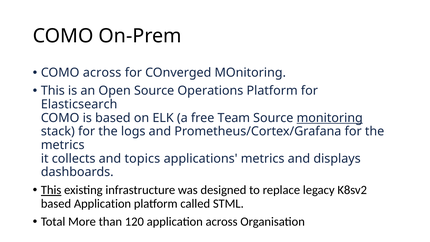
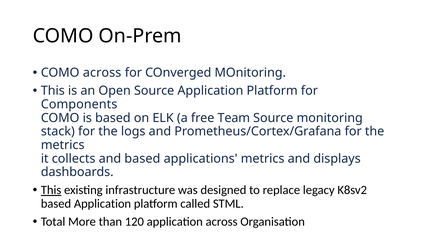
Source Operations: Operations -> Application
Elasticsearch: Elasticsearch -> Components
monitoring at (330, 118) underline: present -> none
and topics: topics -> based
